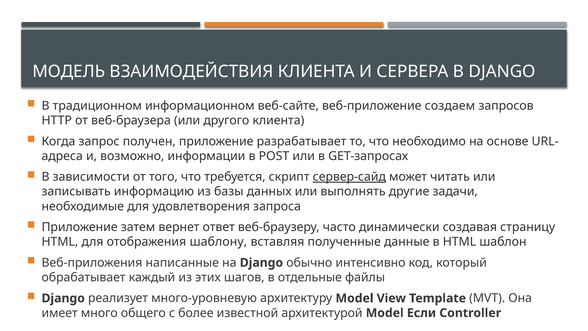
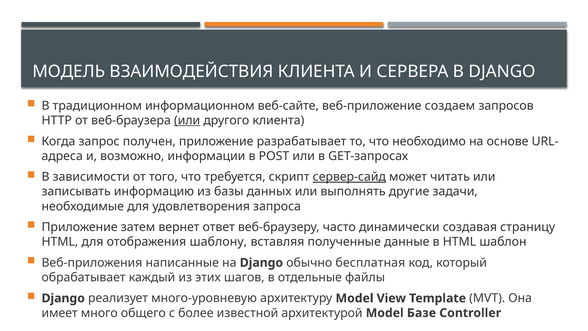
или at (187, 120) underline: none -> present
интенсивно: интенсивно -> бесплатная
Если: Если -> Базе
